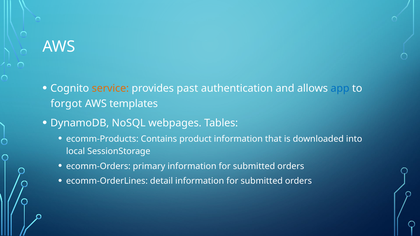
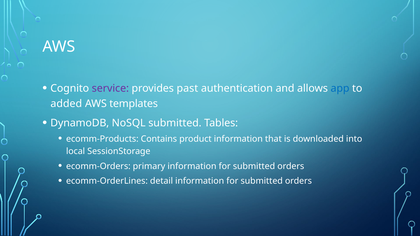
service colour: orange -> purple
forgot: forgot -> added
NoSQL webpages: webpages -> submitted
